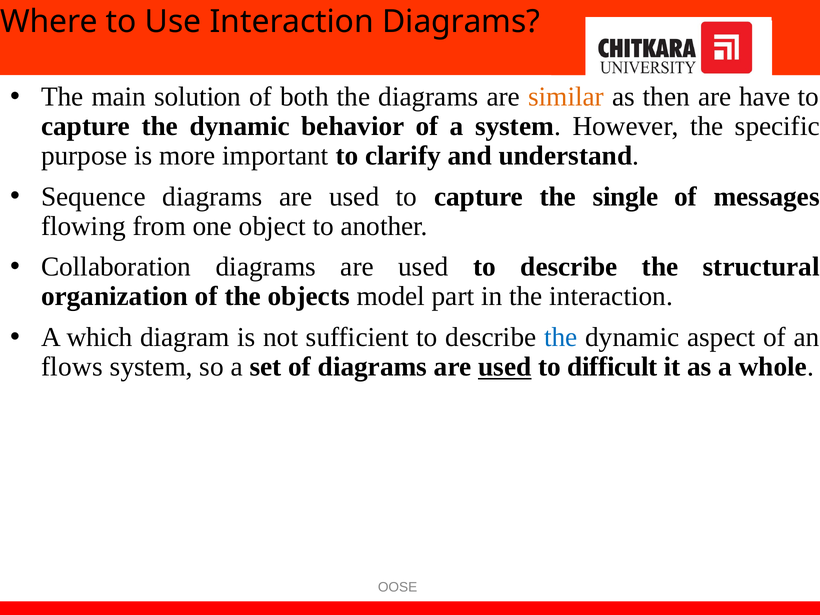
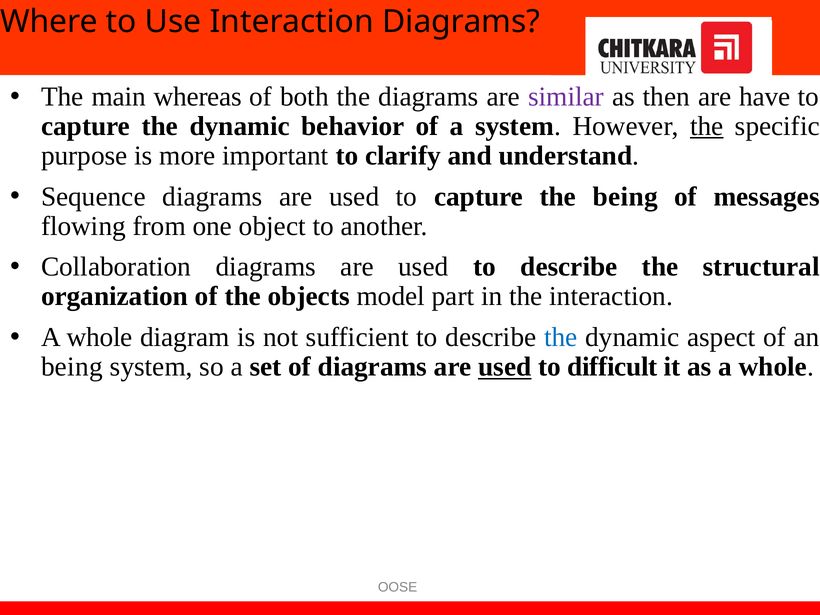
solution: solution -> whereas
similar colour: orange -> purple
the at (707, 126) underline: none -> present
the single: single -> being
which at (100, 337): which -> whole
flows at (72, 367): flows -> being
